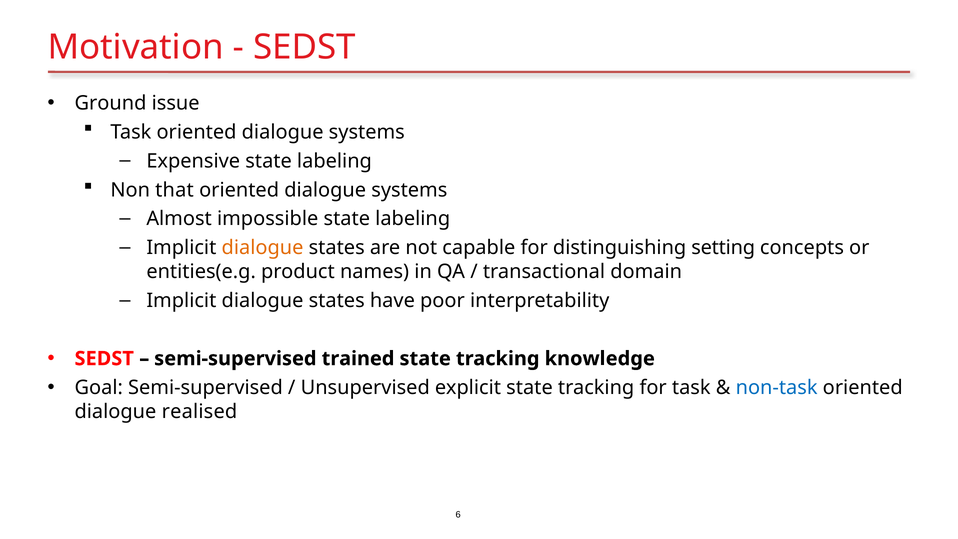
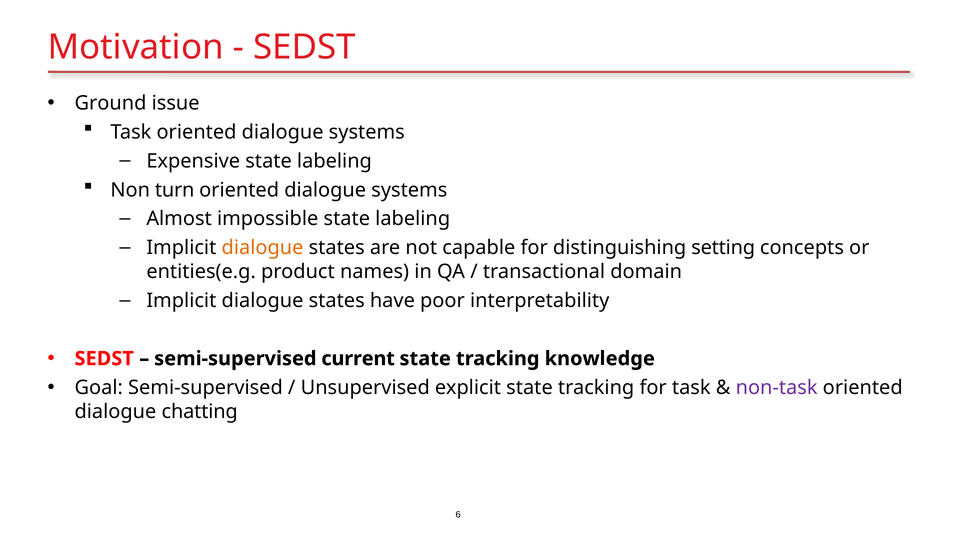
that: that -> turn
trained: trained -> current
non-task colour: blue -> purple
realised: realised -> chatting
